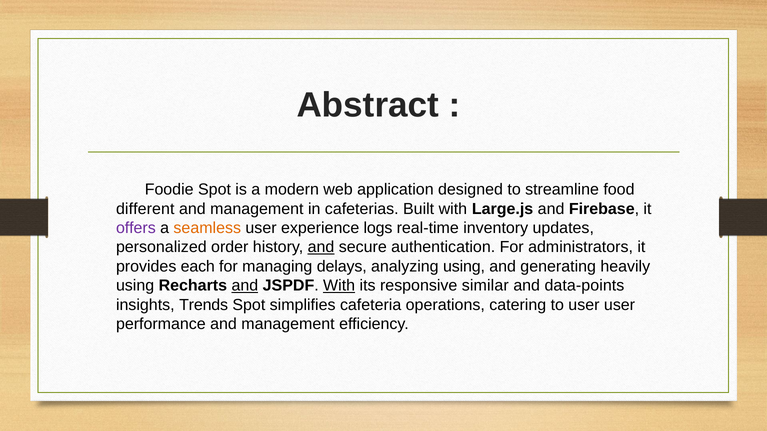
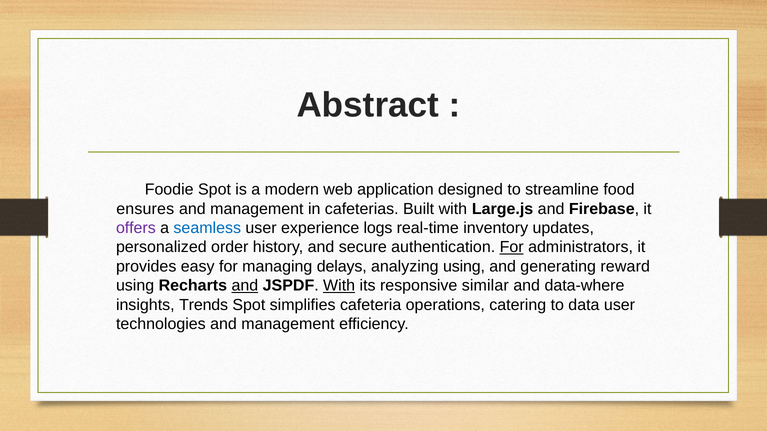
different: different -> ensures
seamless colour: orange -> blue
and at (321, 247) underline: present -> none
For at (512, 247) underline: none -> present
each: each -> easy
heavily: heavily -> reward
data-points: data-points -> data-where
to user: user -> data
performance: performance -> technologies
